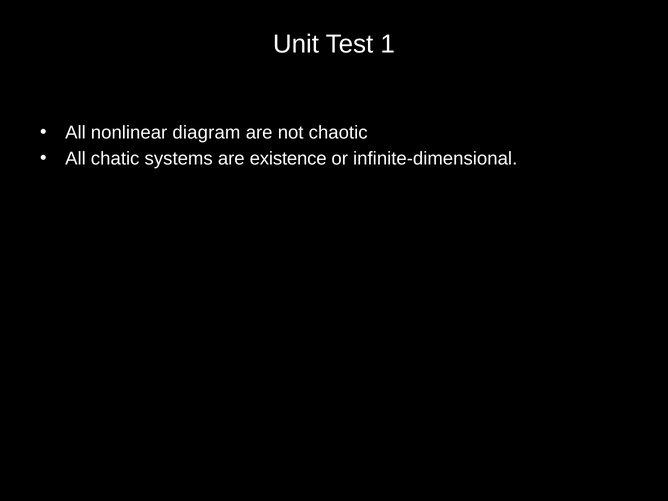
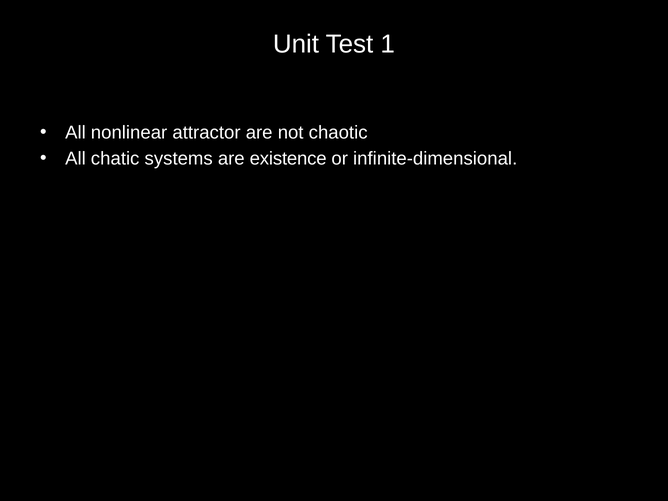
diagram: diagram -> attractor
